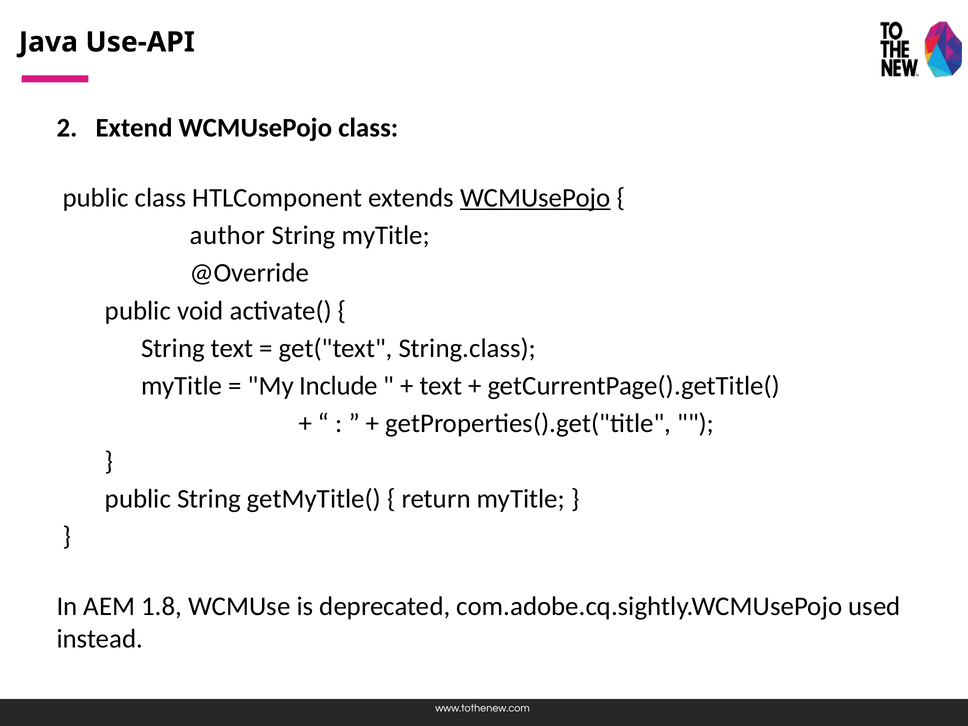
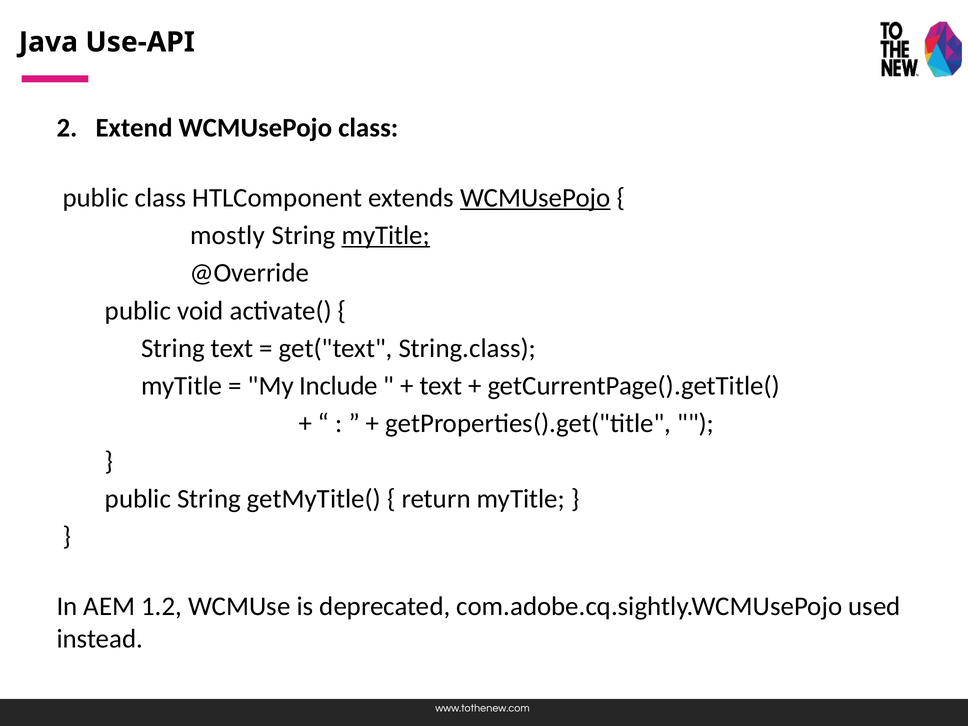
author: author -> mostly
myTitle at (386, 235) underline: none -> present
1.8: 1.8 -> 1.2
